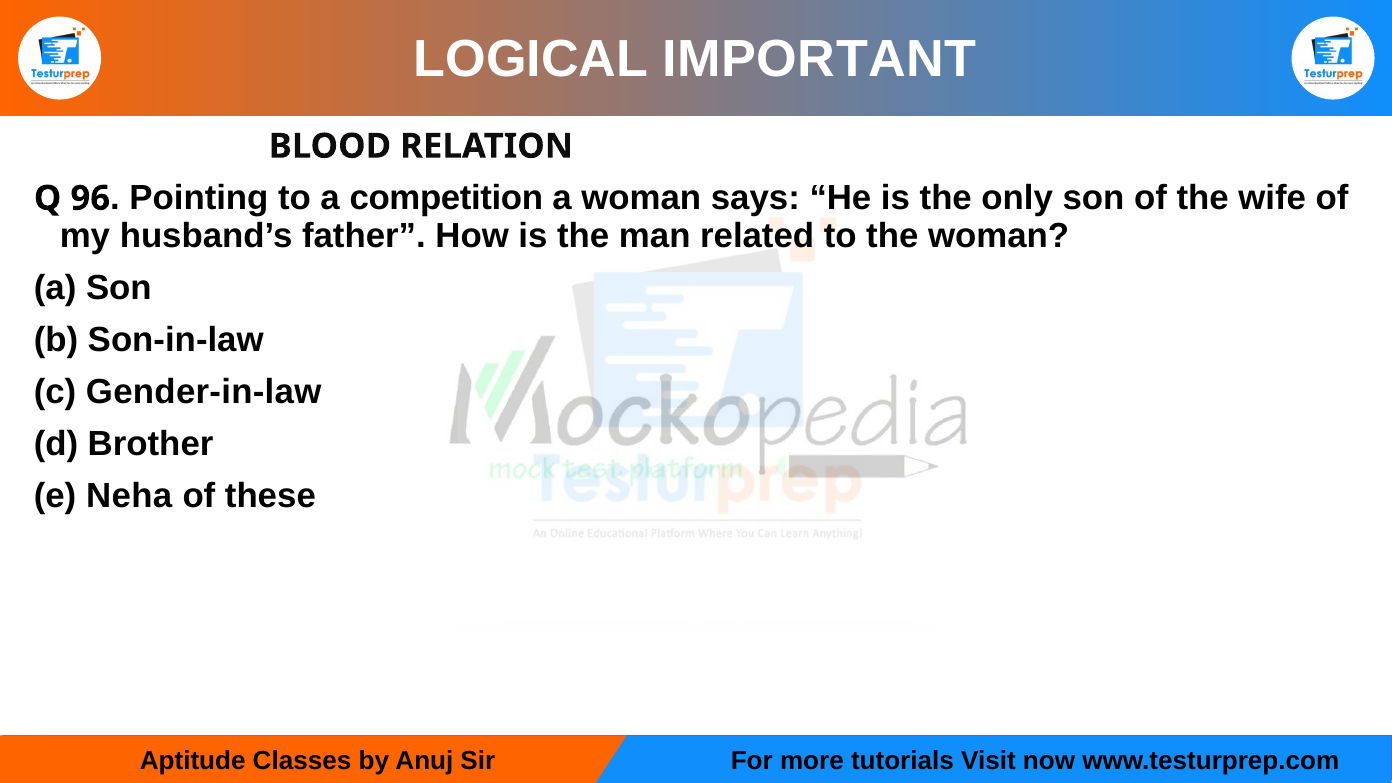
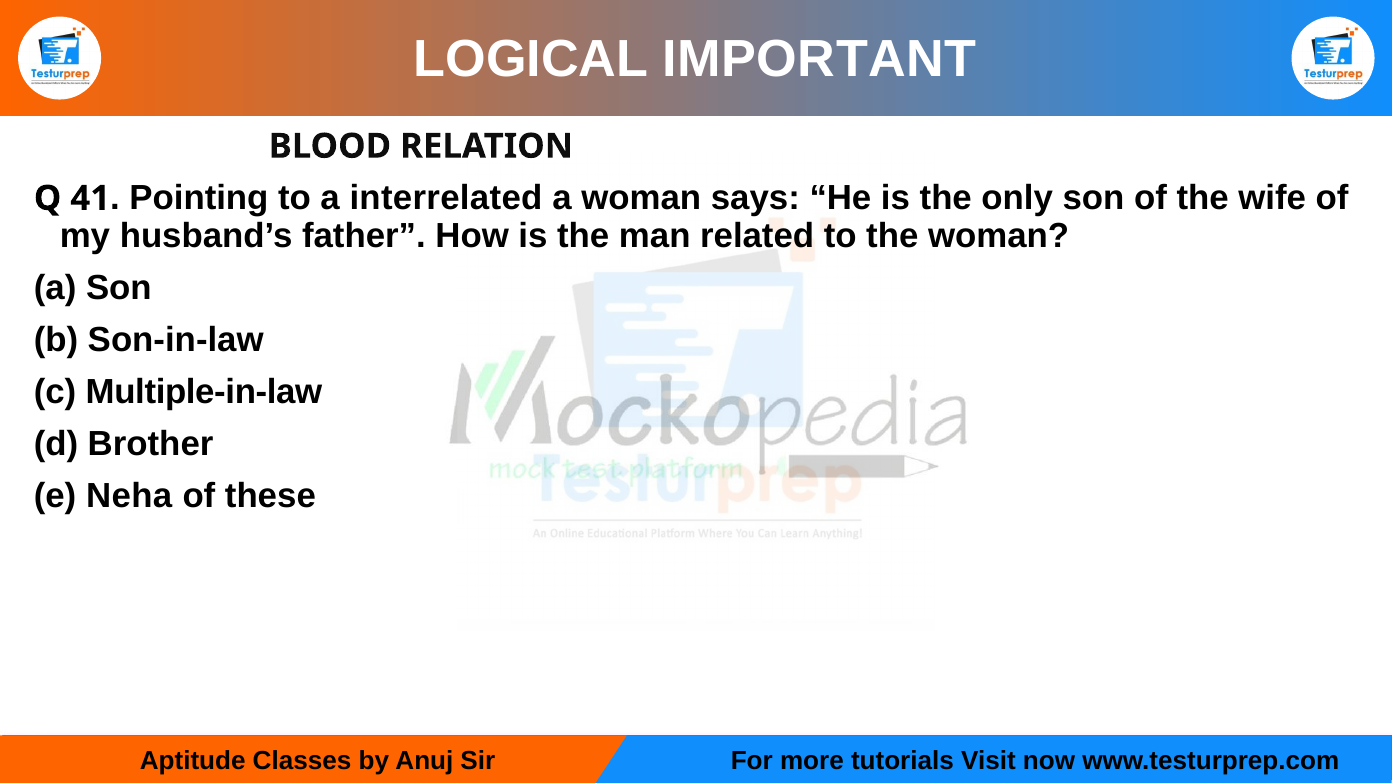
96: 96 -> 41
competition: competition -> interrelated
Gender-in-law: Gender-in-law -> Multiple-in-law
